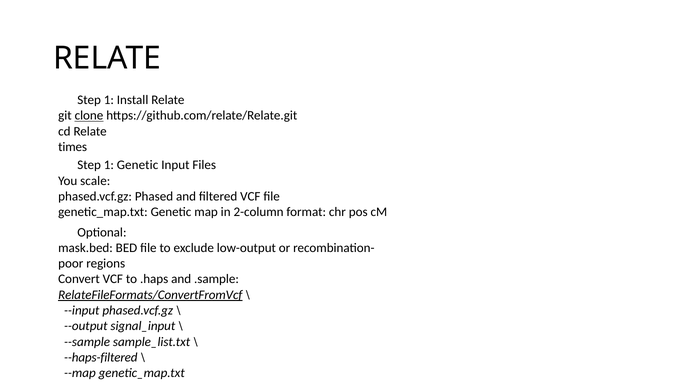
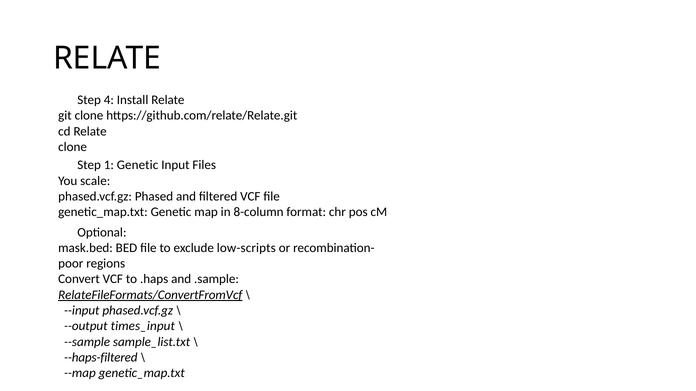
1 at (109, 100): 1 -> 4
clone at (89, 116) underline: present -> none
times at (73, 147): times -> clone
2-column: 2-column -> 8-column
low-output: low-output -> low-scripts
signal_input: signal_input -> times_input
